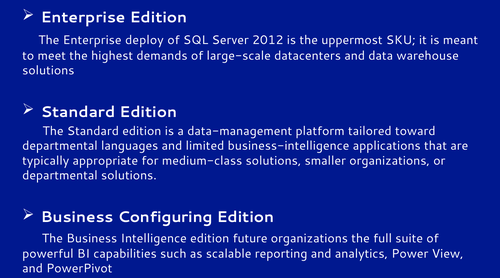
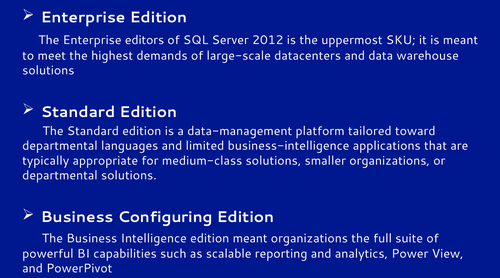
deploy: deploy -> editors
edition future: future -> meant
